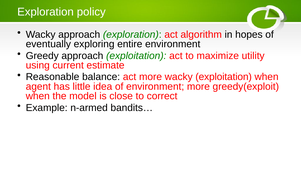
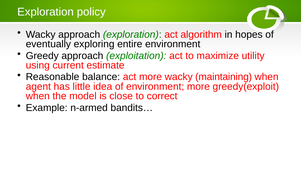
wacky exploitation: exploitation -> maintaining
